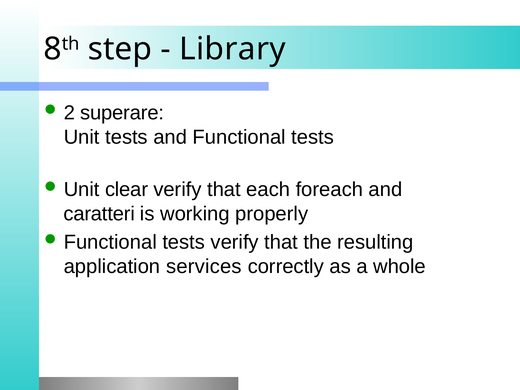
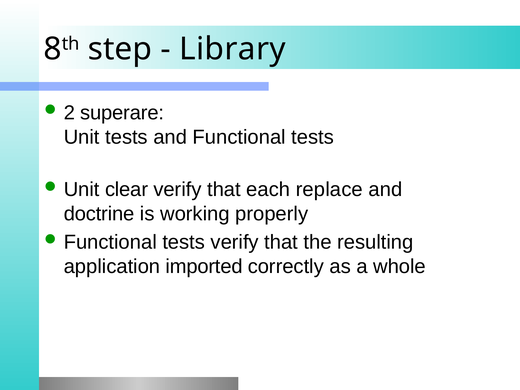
foreach: foreach -> replace
caratteri: caratteri -> doctrine
services: services -> imported
